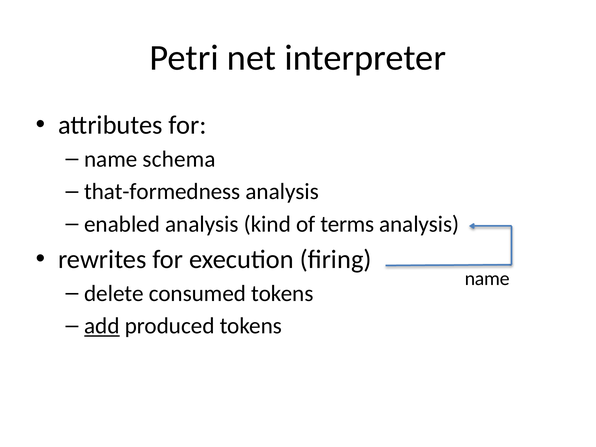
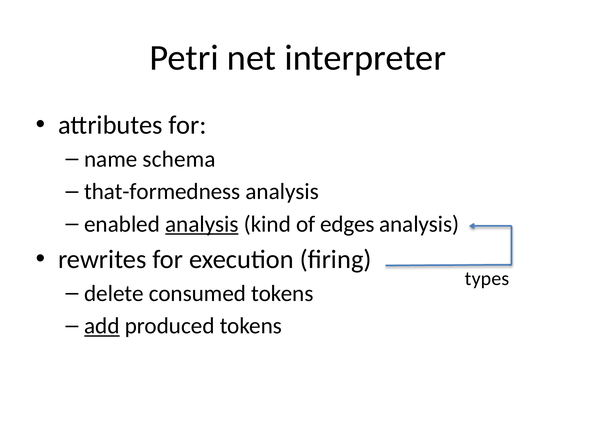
analysis at (202, 224) underline: none -> present
terms: terms -> edges
name at (487, 279): name -> types
